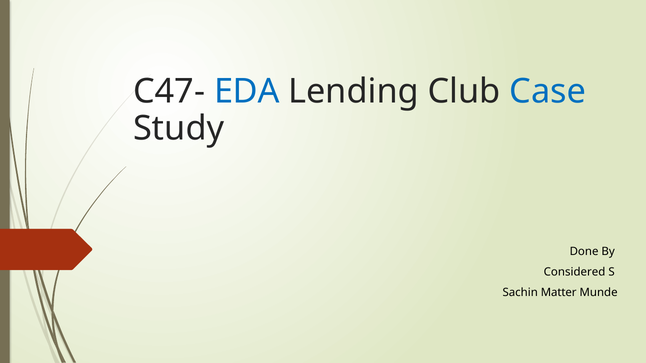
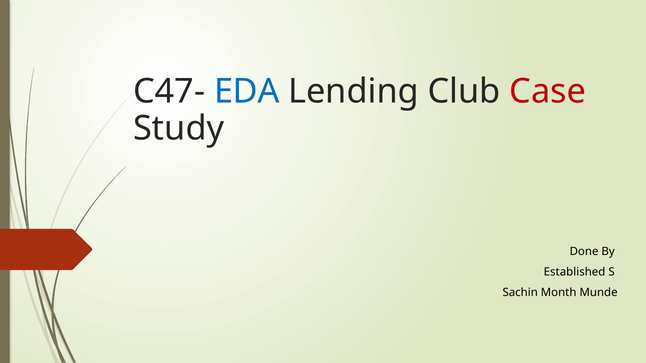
Case colour: blue -> red
Considered: Considered -> Established
Matter: Matter -> Month
